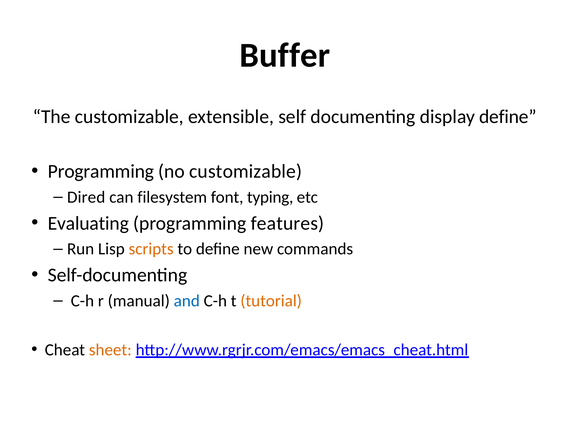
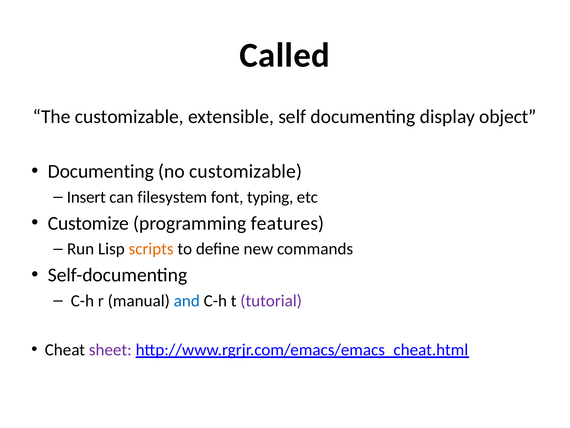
Buffer: Buffer -> Called
display define: define -> object
Programming at (101, 171): Programming -> Documenting
Dired: Dired -> Insert
Evaluating: Evaluating -> Customize
tutorial colour: orange -> purple
sheet colour: orange -> purple
